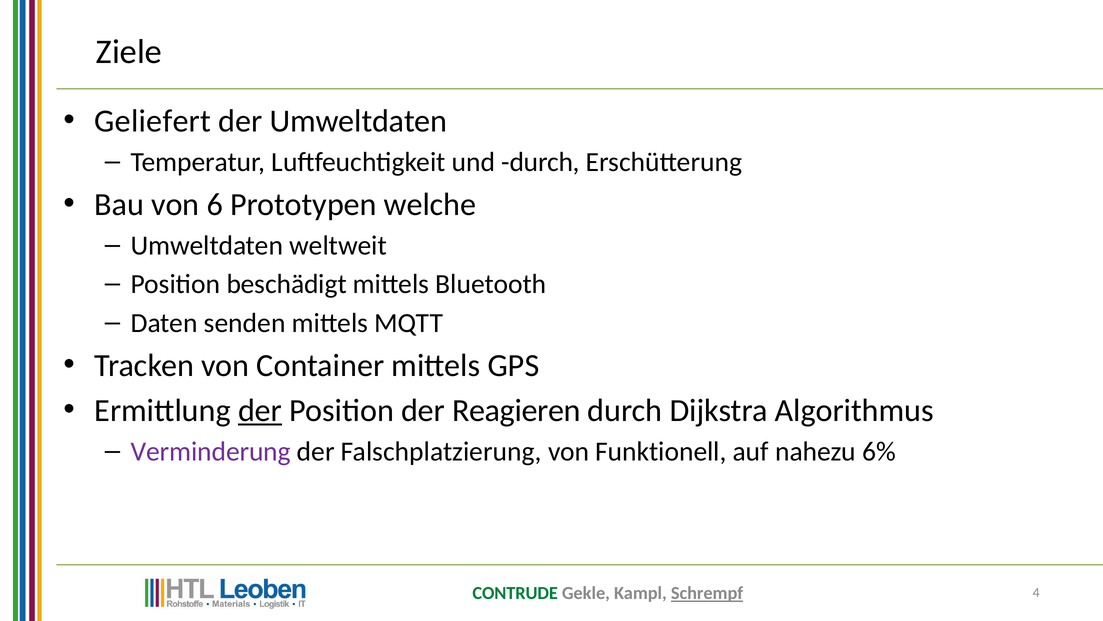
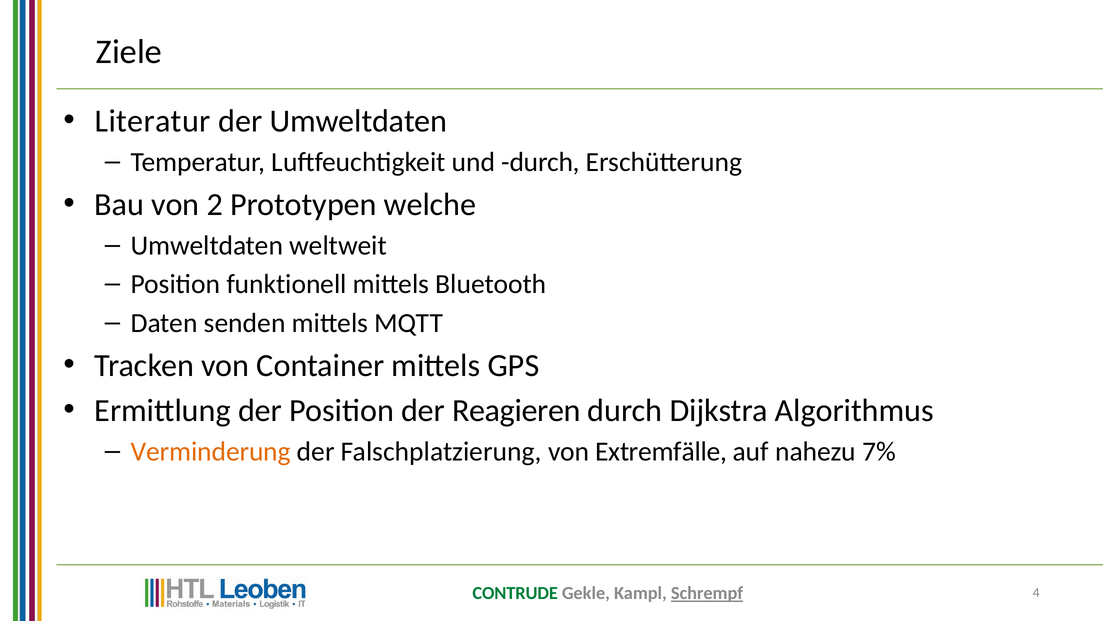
Geliefert: Geliefert -> Literatur
6: 6 -> 2
beschädigt: beschädigt -> funktionell
der at (260, 410) underline: present -> none
Verminderung colour: purple -> orange
Funktionell: Funktionell -> Extremfälle
6%: 6% -> 7%
